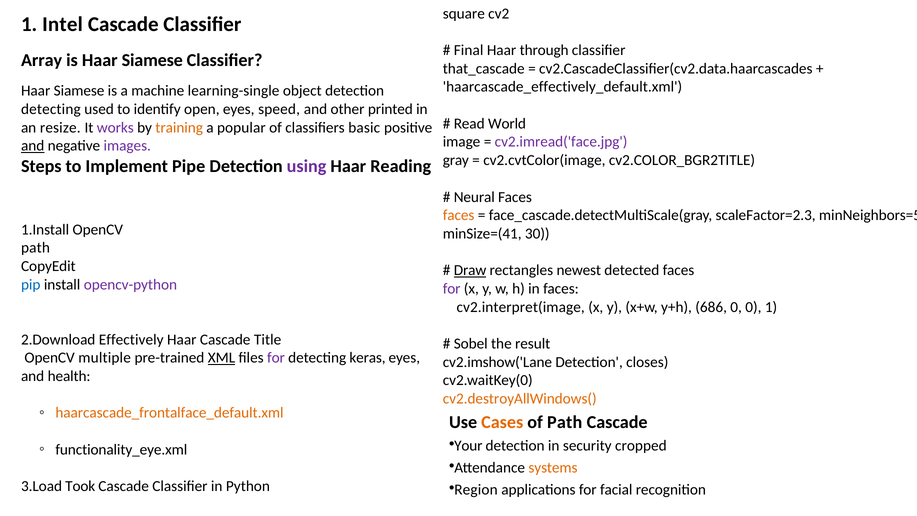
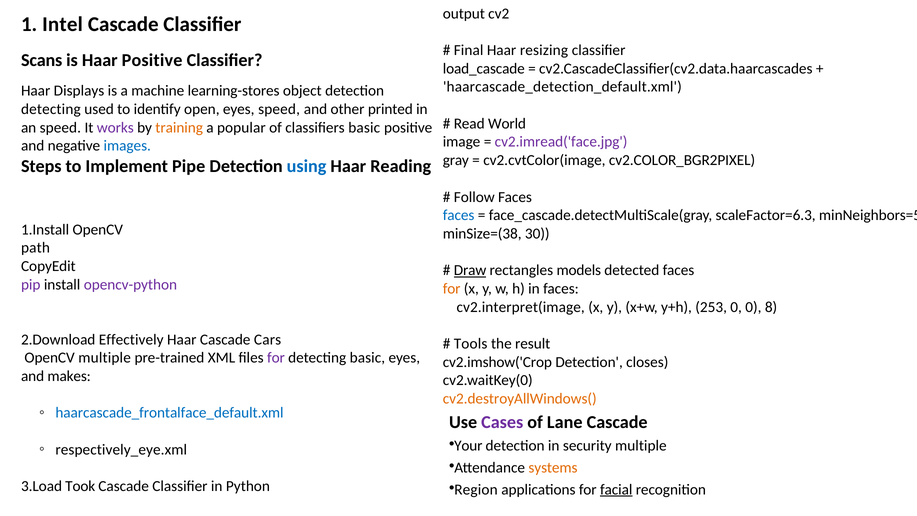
square: square -> output
through: through -> resizing
Array: Array -> Scans
is Haar Siamese: Siamese -> Positive
that_cascade: that_cascade -> load_cascade
haarcascade_effectively_default.xml: haarcascade_effectively_default.xml -> haarcascade_detection_default.xml
Siamese at (79, 91): Siamese -> Displays
learning-single: learning-single -> learning-stores
an resize: resize -> speed
and at (33, 146) underline: present -> none
images colour: purple -> blue
cv2.COLOR_BGR2TITLE: cv2.COLOR_BGR2TITLE -> cv2.COLOR_BGR2PIXEL
using colour: purple -> blue
Neural: Neural -> Follow
faces at (459, 215) colour: orange -> blue
scaleFactor=2.3: scaleFactor=2.3 -> scaleFactor=6.3
minSize=(41: minSize=(41 -> minSize=(38
newest: newest -> models
pip colour: blue -> purple
for at (452, 289) colour: purple -> orange
686: 686 -> 253
0 1: 1 -> 8
Title: Title -> Cars
Sobel: Sobel -> Tools
XML underline: present -> none
detecting keras: keras -> basic
cv2.imshow('Lane: cv2.imshow('Lane -> cv2.imshow('Crop
health: health -> makes
haarcascade_frontalface_default.xml colour: orange -> blue
Cases colour: orange -> purple
of Path: Path -> Lane
security cropped: cropped -> multiple
functionality_eye.xml: functionality_eye.xml -> respectively_eye.xml
facial underline: none -> present
